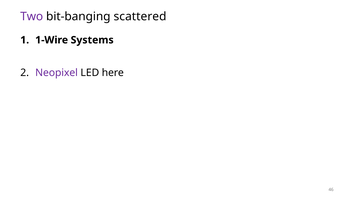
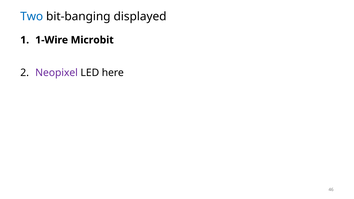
Two colour: purple -> blue
scattered: scattered -> displayed
Systems: Systems -> Microbit
